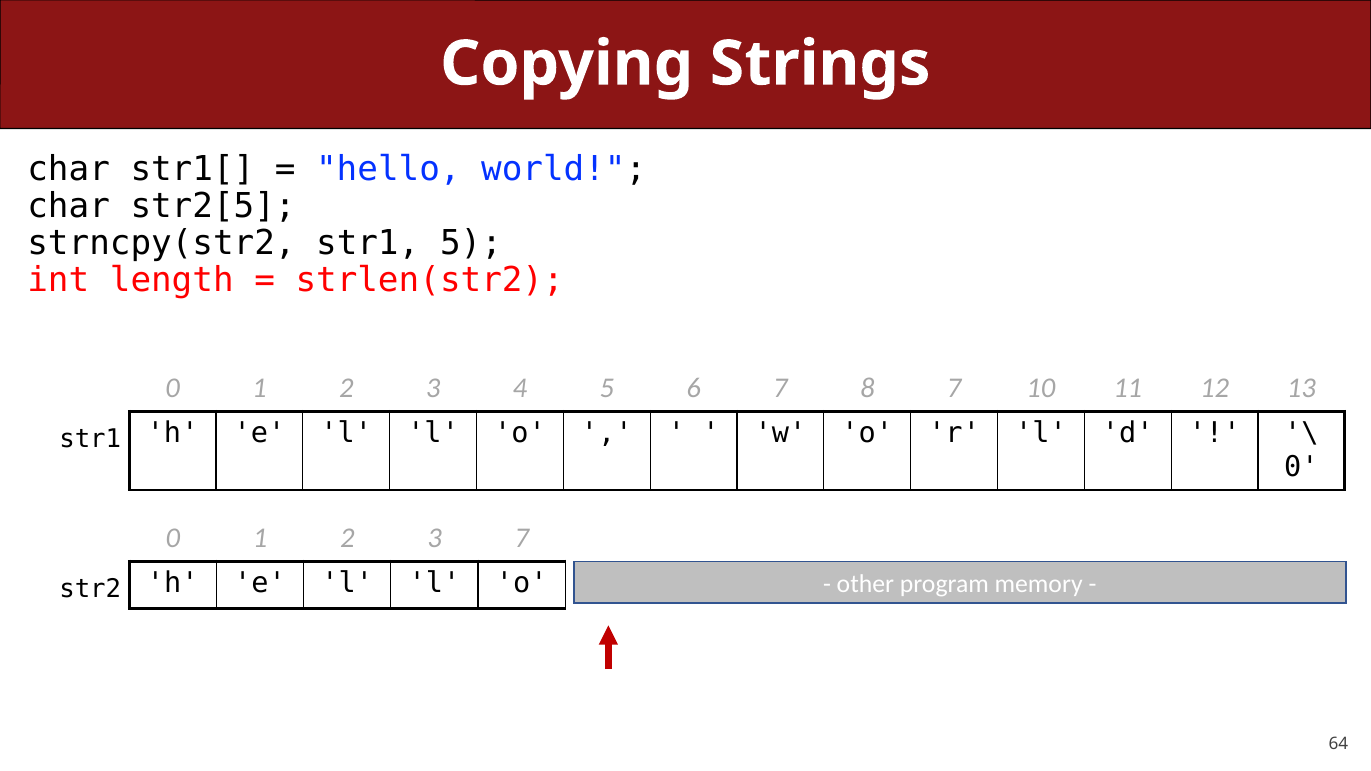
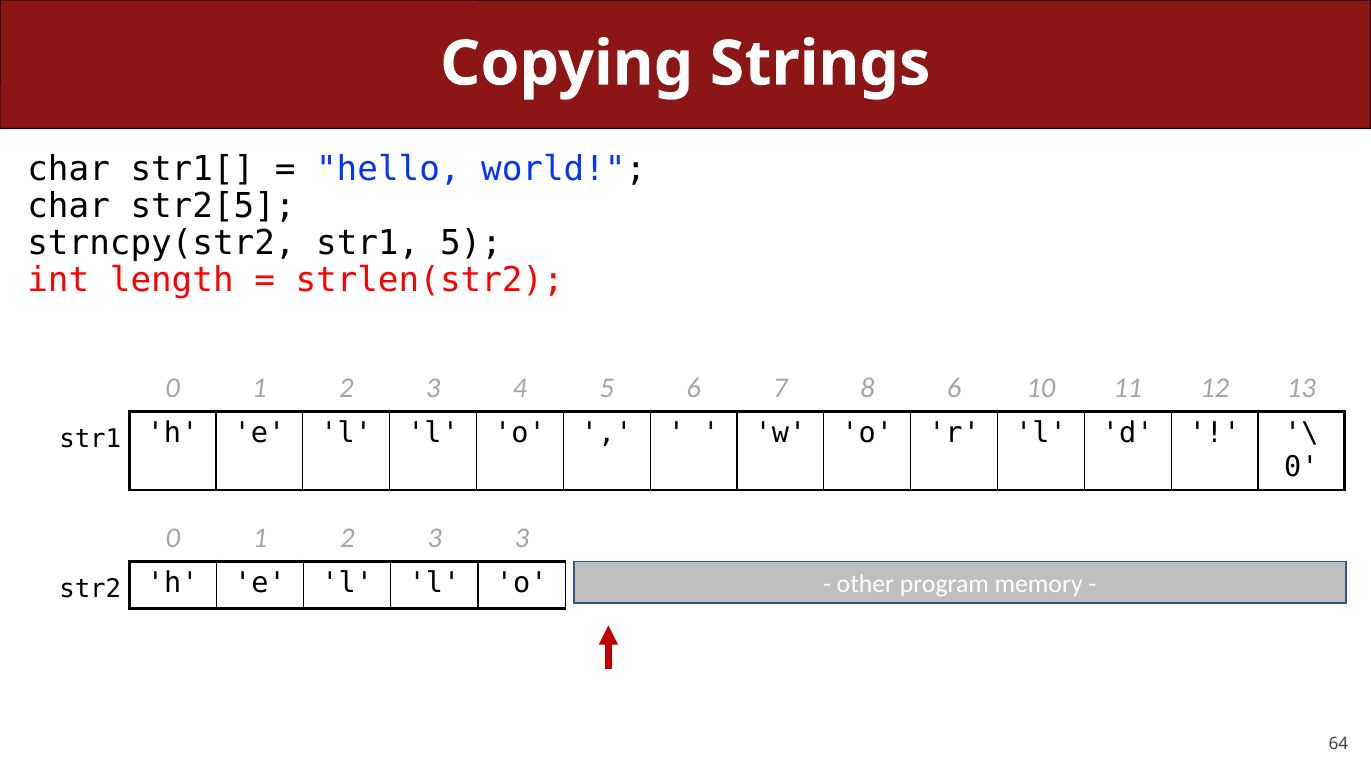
8 7: 7 -> 6
3 7: 7 -> 3
